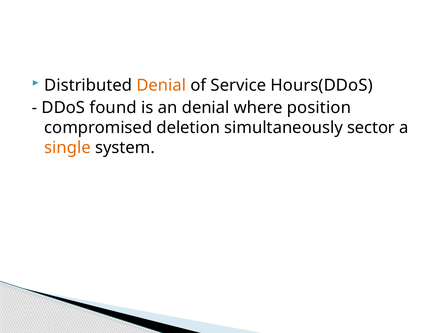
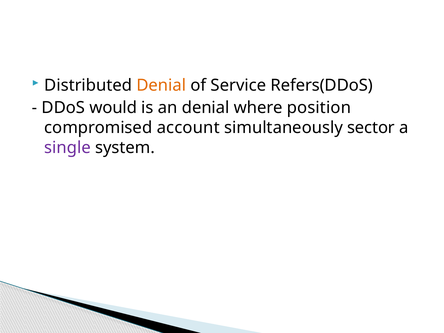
Hours(DDoS: Hours(DDoS -> Refers(DDoS
found: found -> would
deletion: deletion -> account
single colour: orange -> purple
